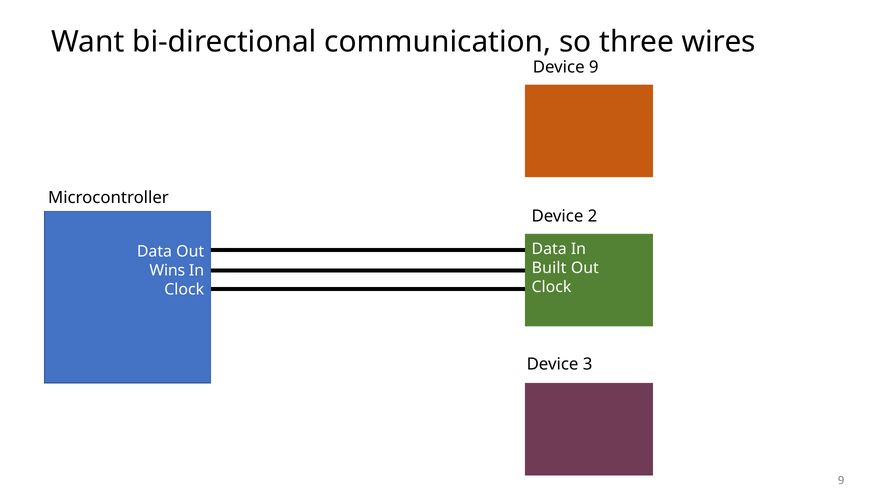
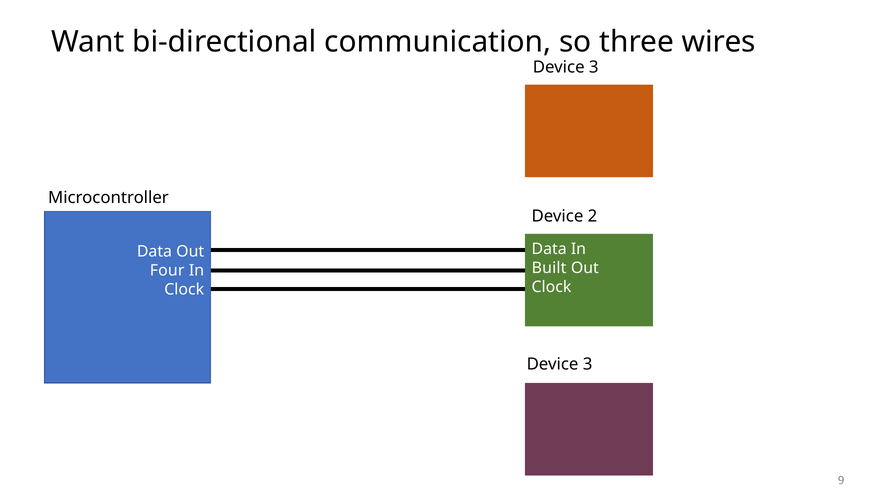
9 at (594, 67): 9 -> 3
Wins: Wins -> Four
